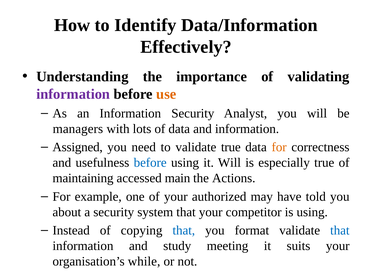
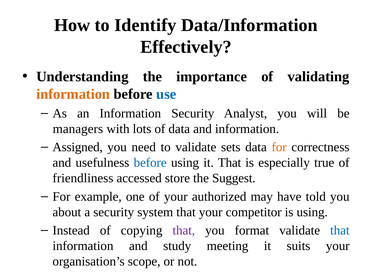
information at (73, 94) colour: purple -> orange
use colour: orange -> blue
validate true: true -> sets
it Will: Will -> That
maintaining: maintaining -> friendliness
main: main -> store
Actions: Actions -> Suggest
that at (184, 230) colour: blue -> purple
while: while -> scope
